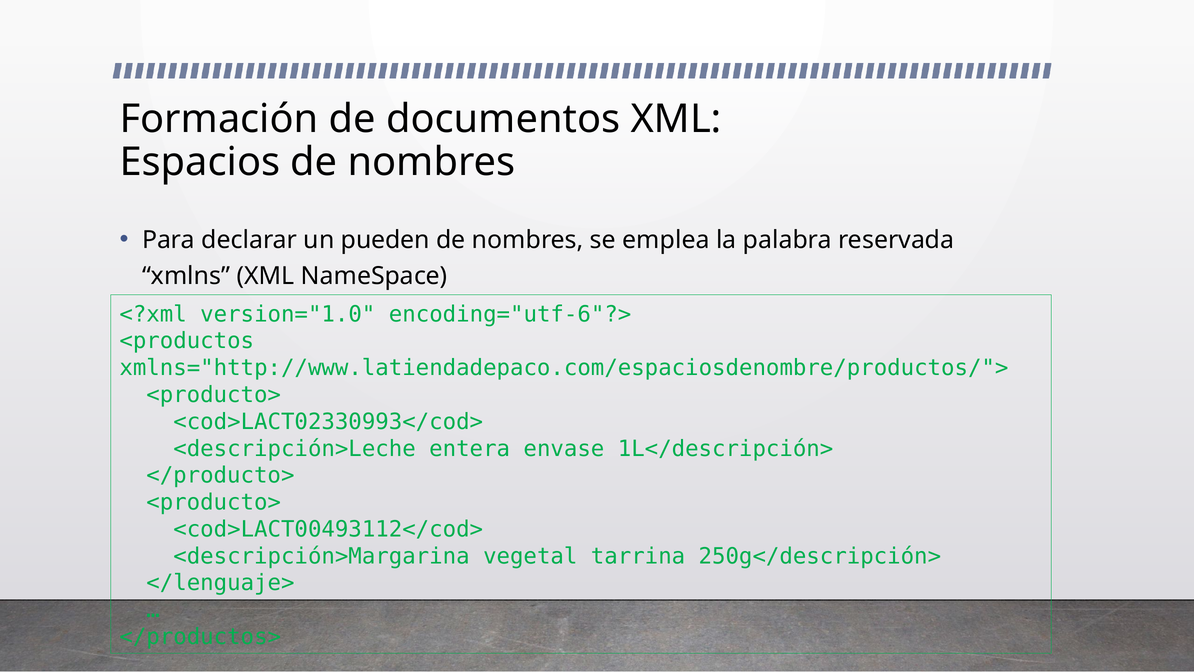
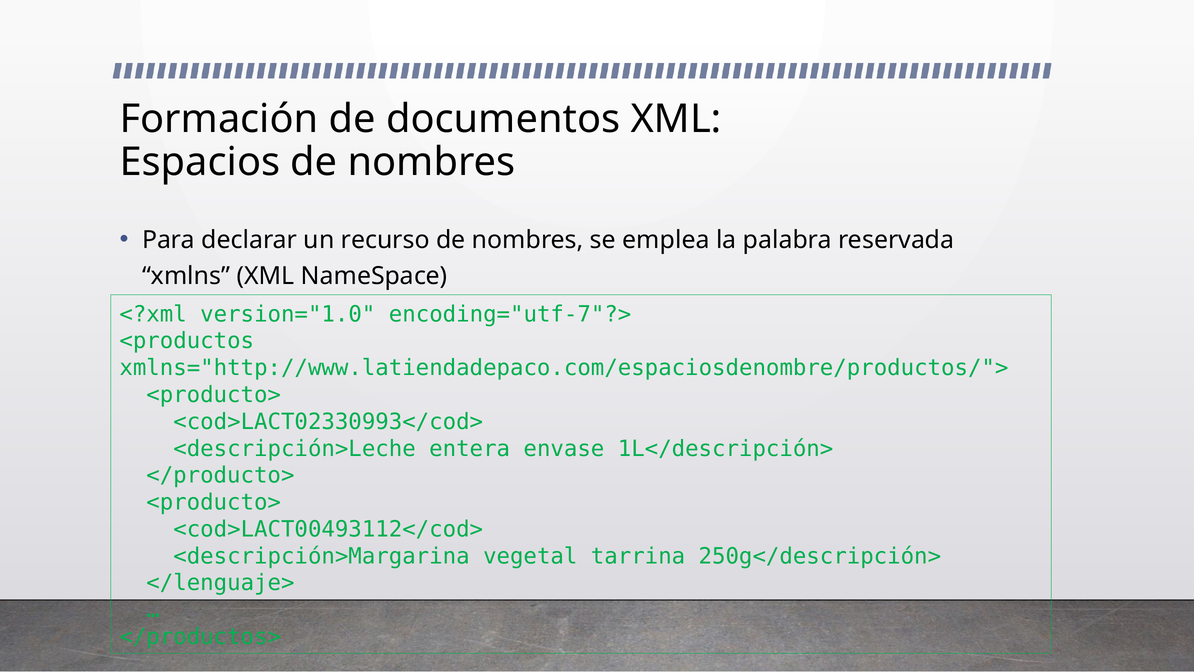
pueden: pueden -> recurso
encoding="utf-6"?>: encoding="utf-6"?> -> encoding="utf-7"?>
